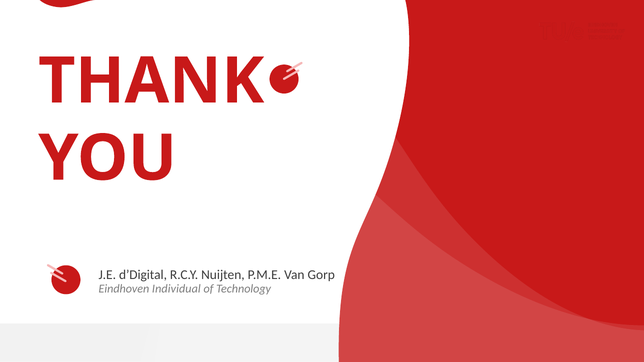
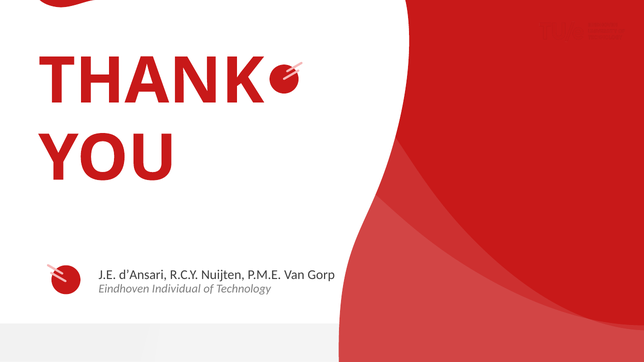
d’Digital: d’Digital -> d’Ansari
